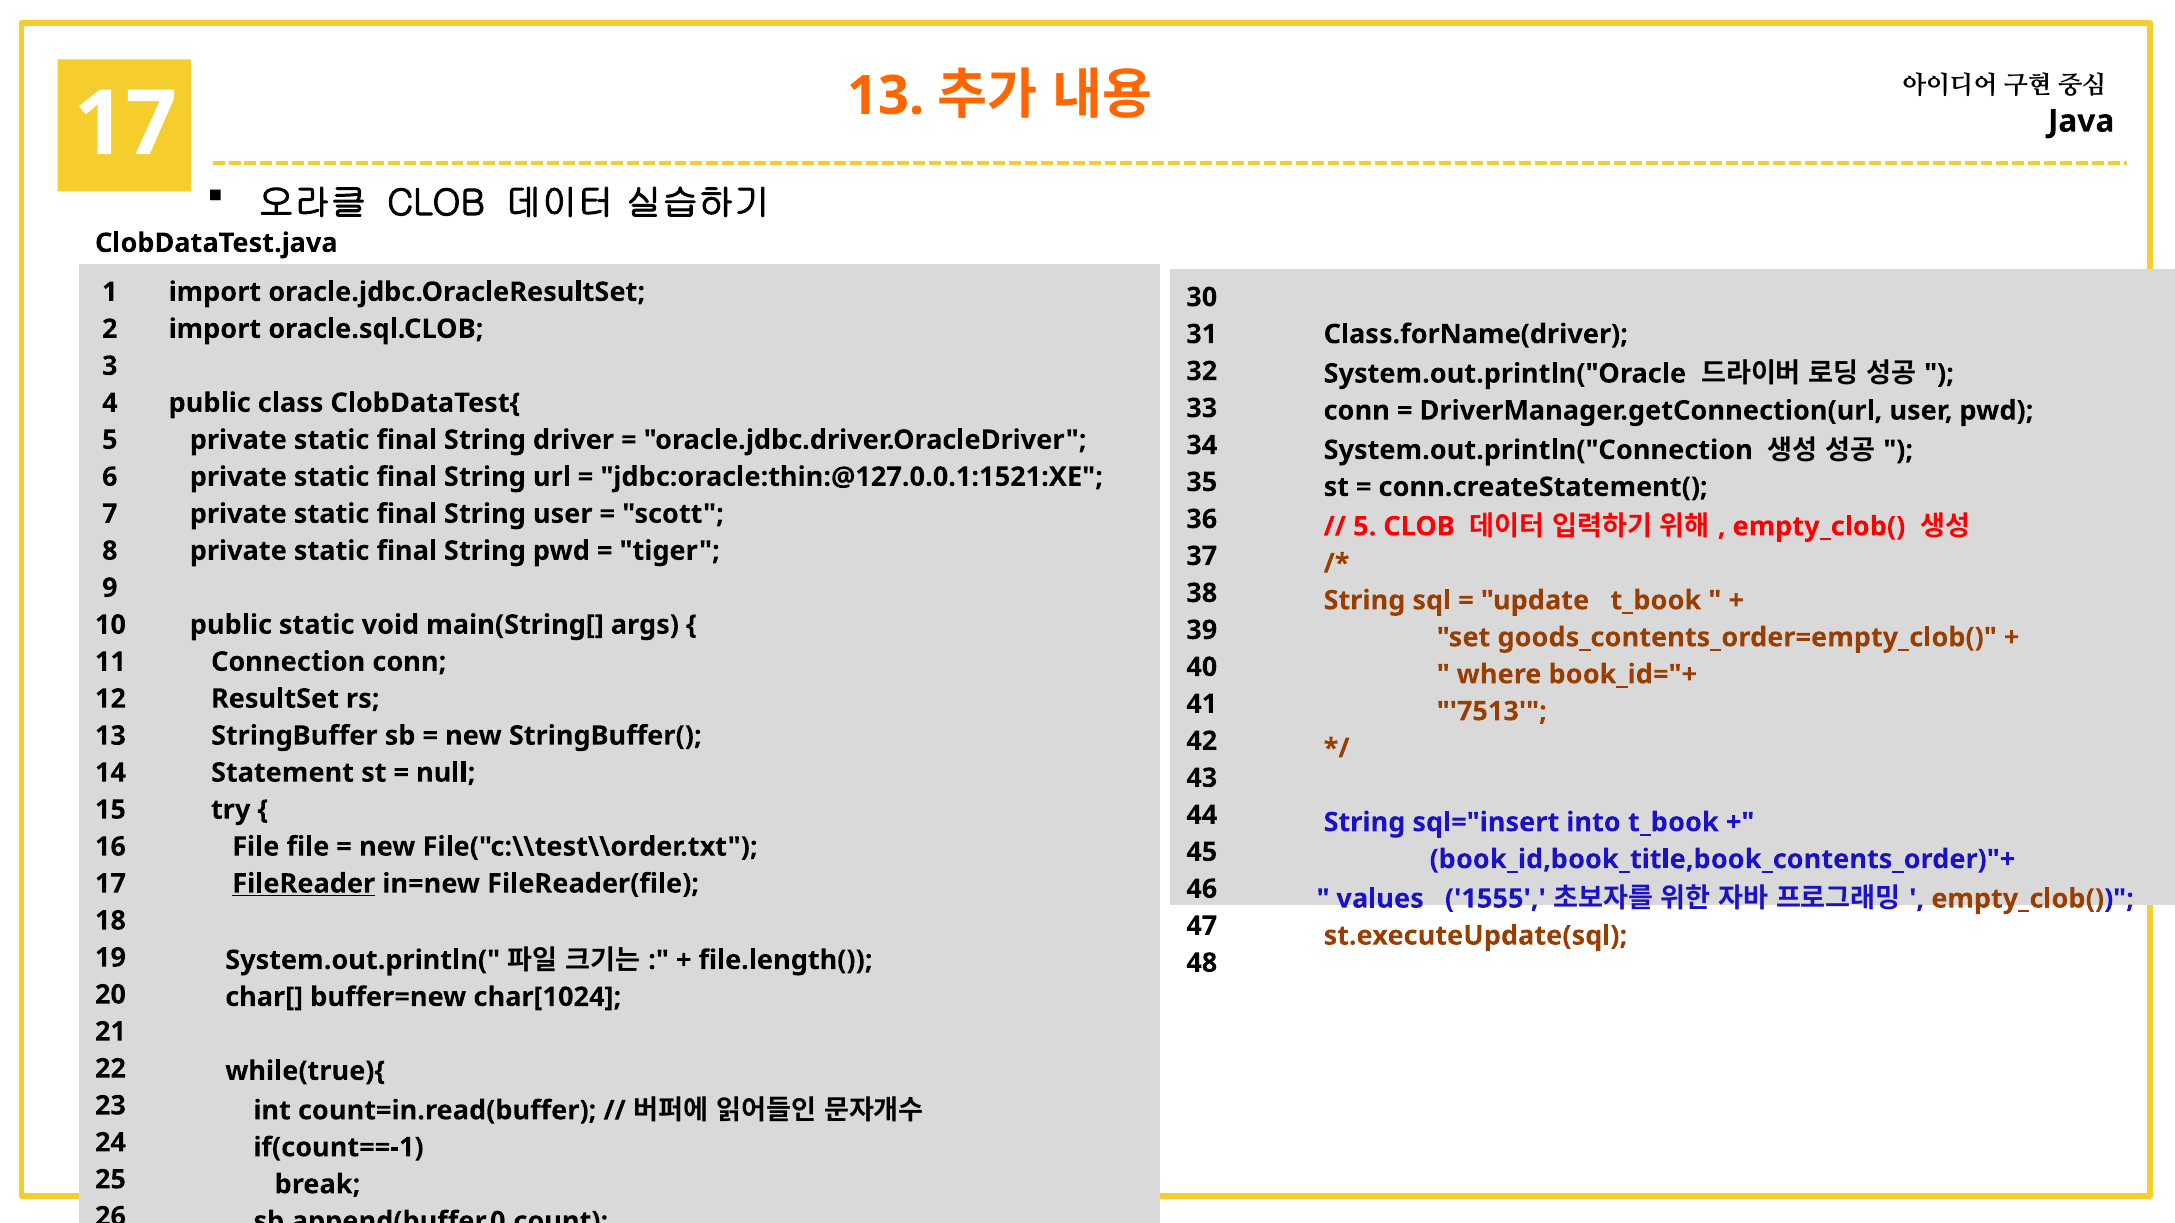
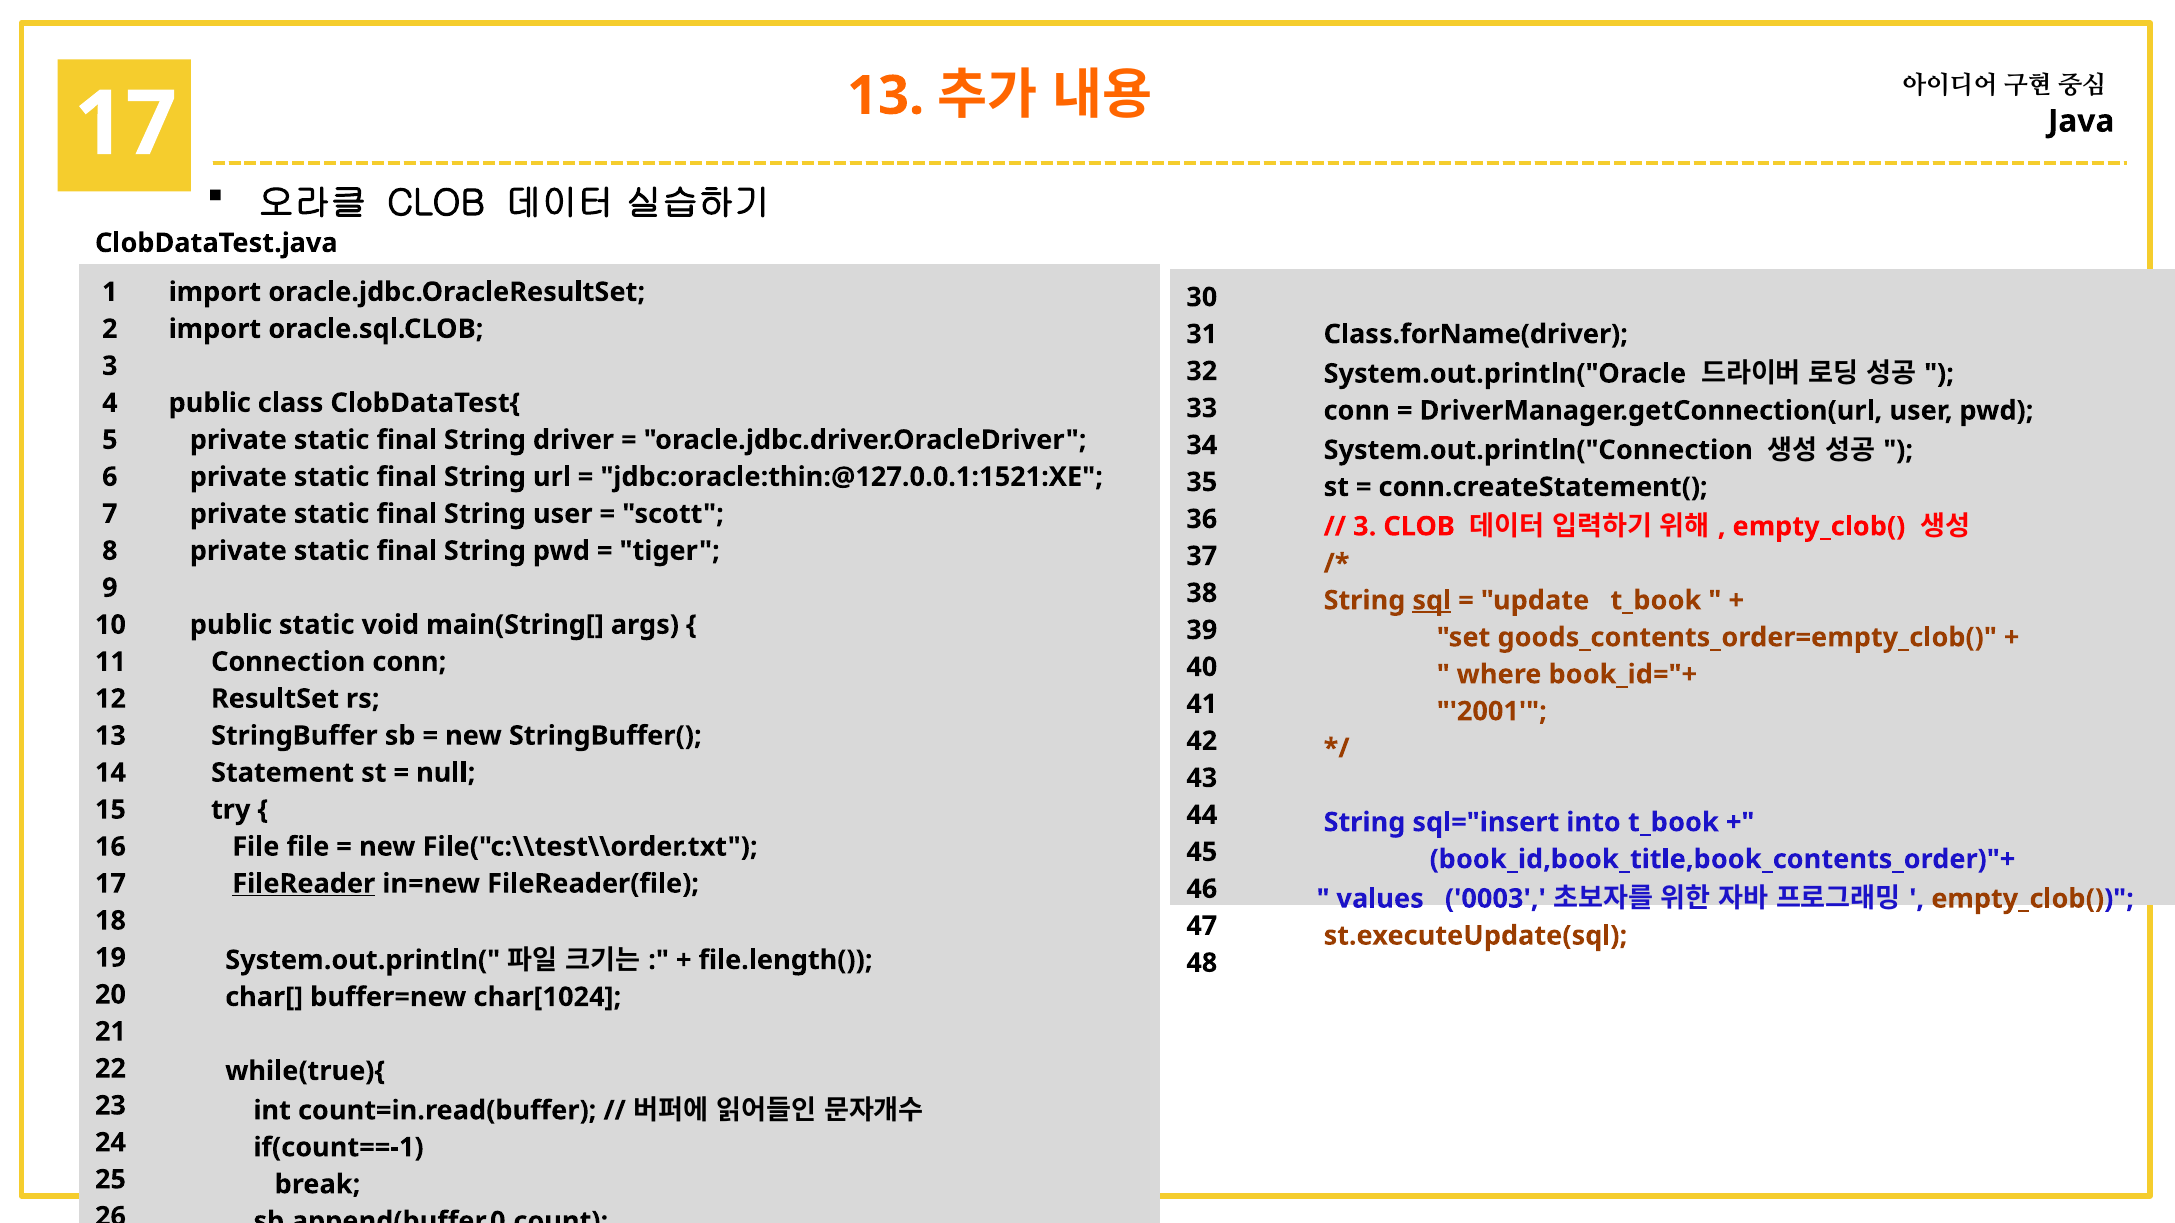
5 at (1365, 527): 5 -> 3
sql underline: none -> present
7513: 7513 -> 2001
1555: 1555 -> 0003
